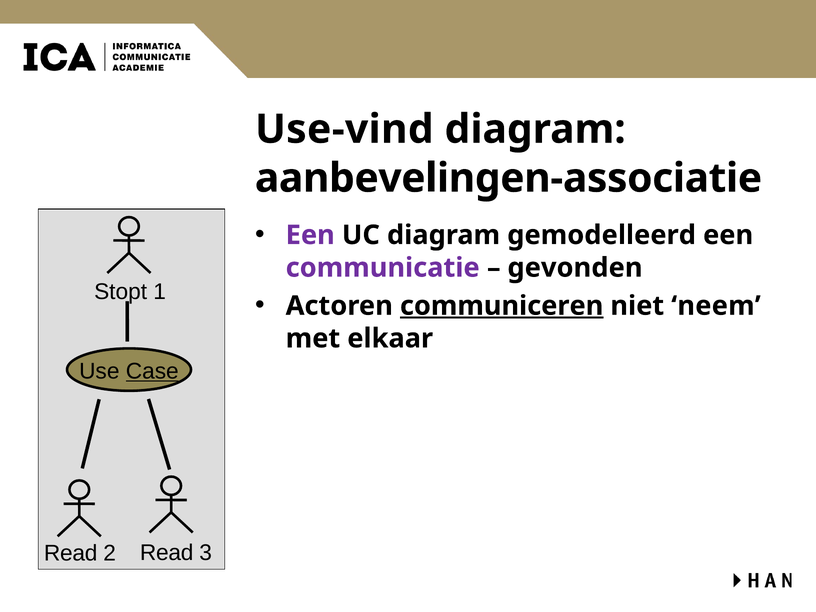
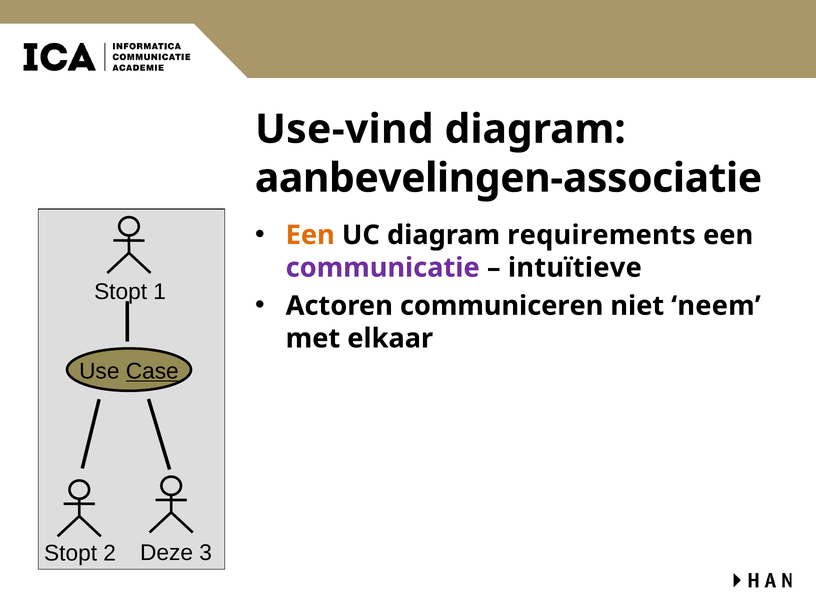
Een at (310, 235) colour: purple -> orange
gemodelleerd: gemodelleerd -> requirements
gevonden: gevonden -> intuïtieve
communiceren underline: present -> none
Read at (71, 553): Read -> Stopt
2 Read: Read -> Deze
